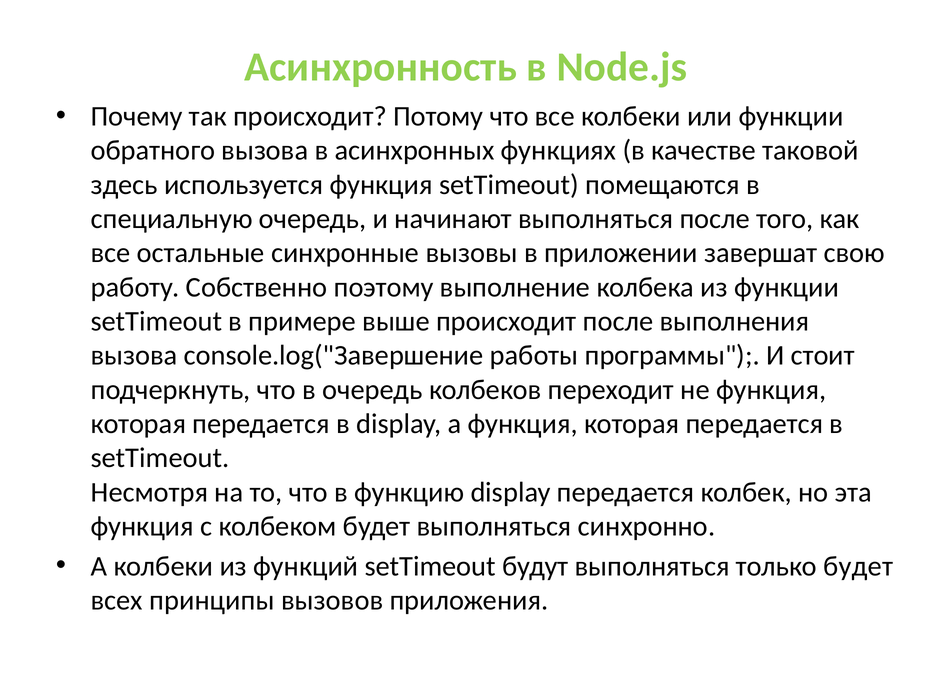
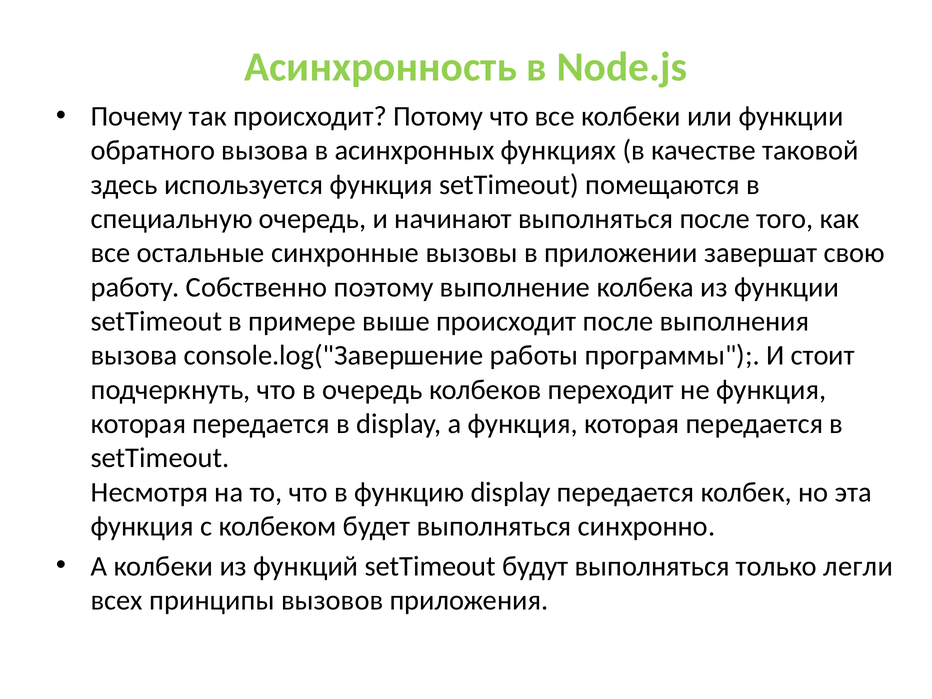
только будет: будет -> легли
